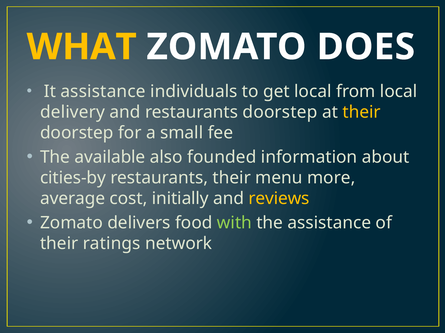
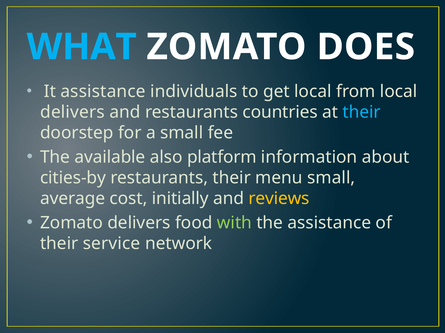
WHAT colour: yellow -> light blue
delivery at (72, 112): delivery -> delivers
restaurants doorstep: doorstep -> countries
their at (362, 112) colour: yellow -> light blue
founded: founded -> platform
menu more: more -> small
ratings: ratings -> service
